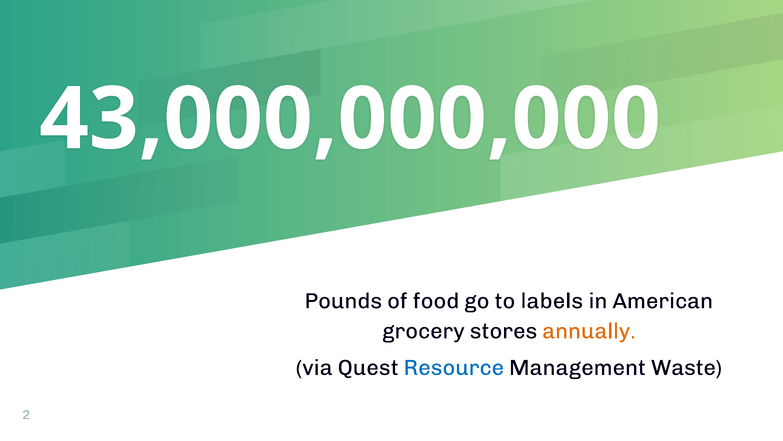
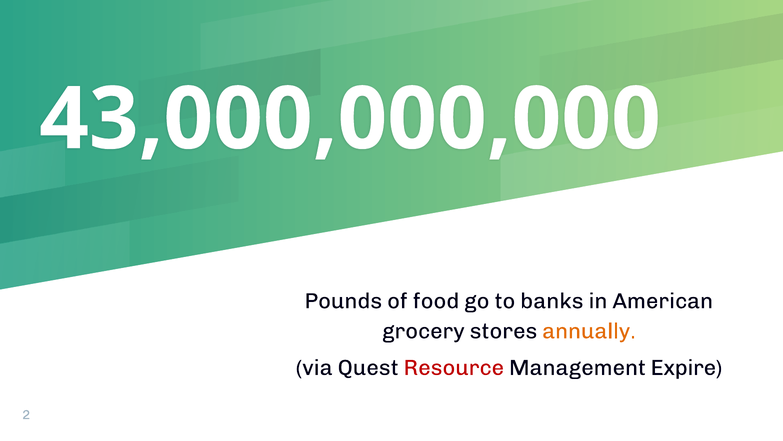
labels: labels -> banks
Resource colour: blue -> red
Waste: Waste -> Expire
